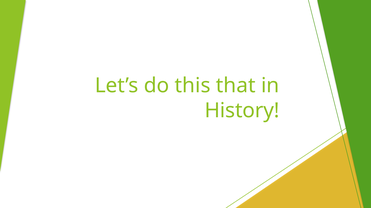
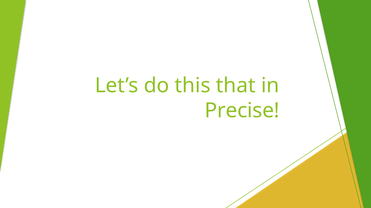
History: History -> Precise
